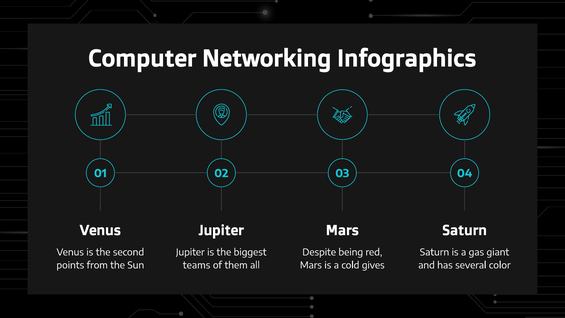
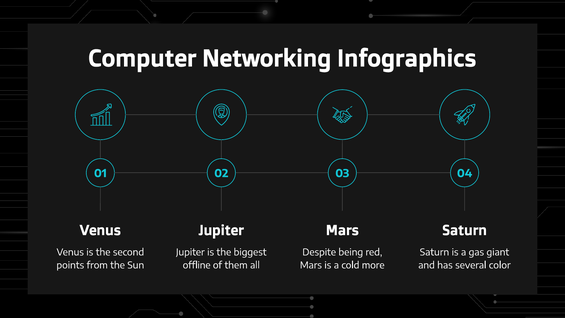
teams: teams -> offline
gives: gives -> more
